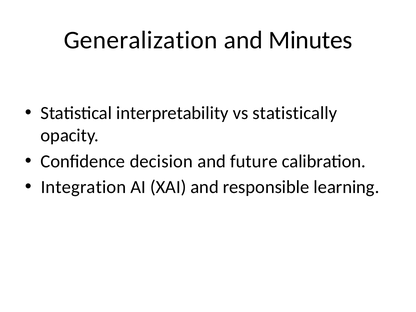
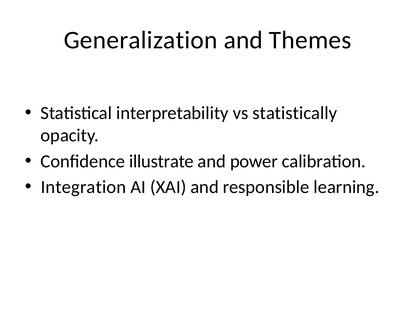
Minutes: Minutes -> Themes
decision: decision -> illustrate
future: future -> power
